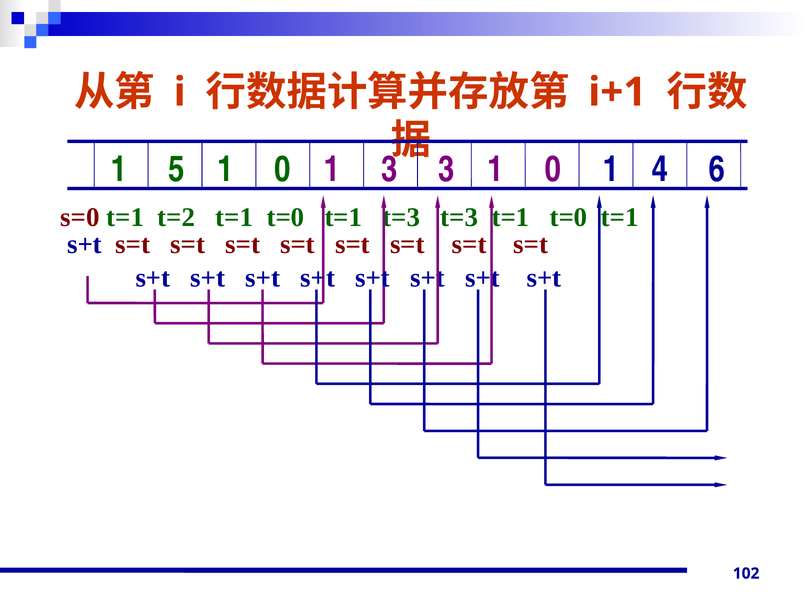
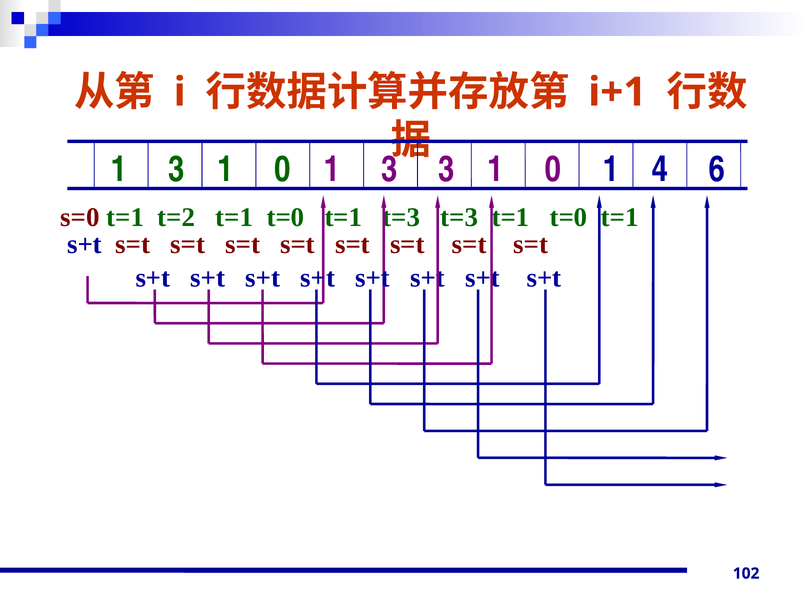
5 at (176, 169): 5 -> 3
